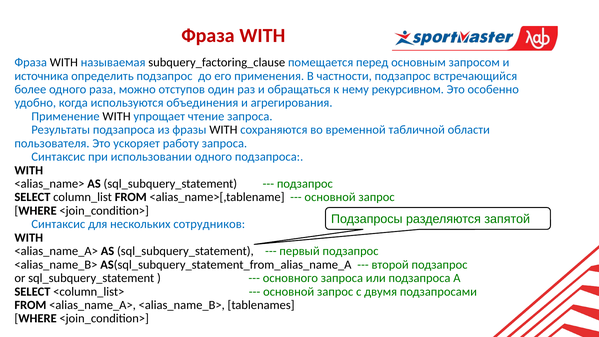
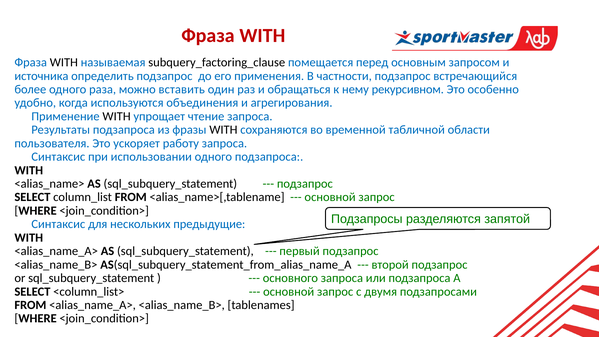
отступов: отступов -> вставить
сотрудников: сотрудников -> предыдущие
